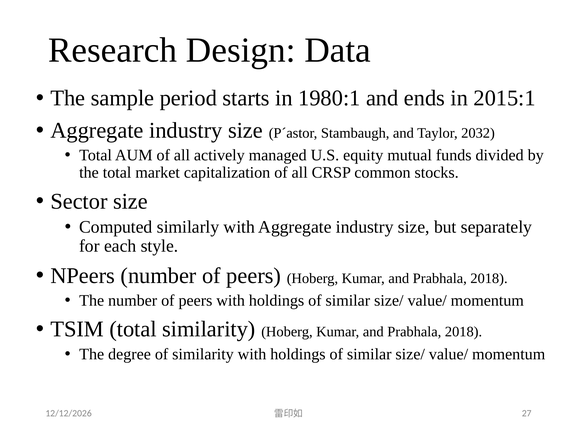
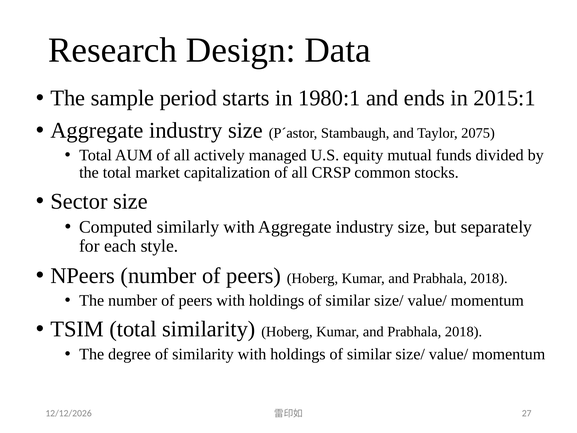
2032: 2032 -> 2075
